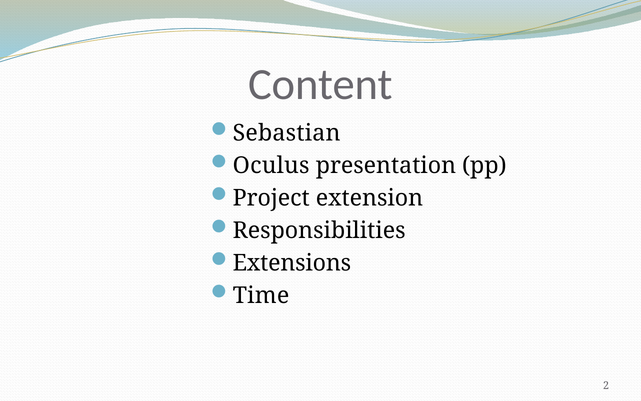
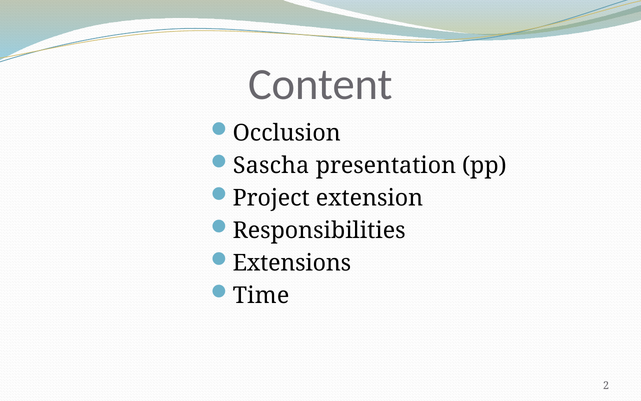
Sebastian: Sebastian -> Occlusion
Oculus: Oculus -> Sascha
